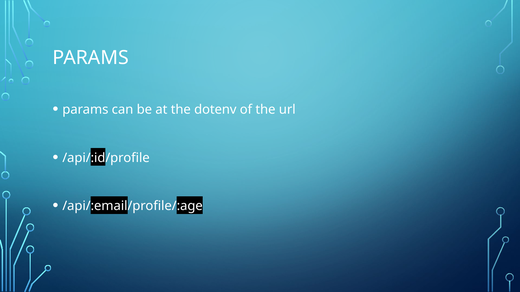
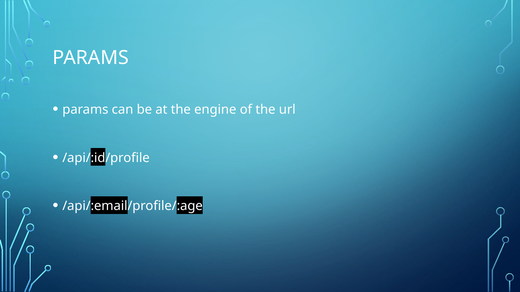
dotenv: dotenv -> engine
